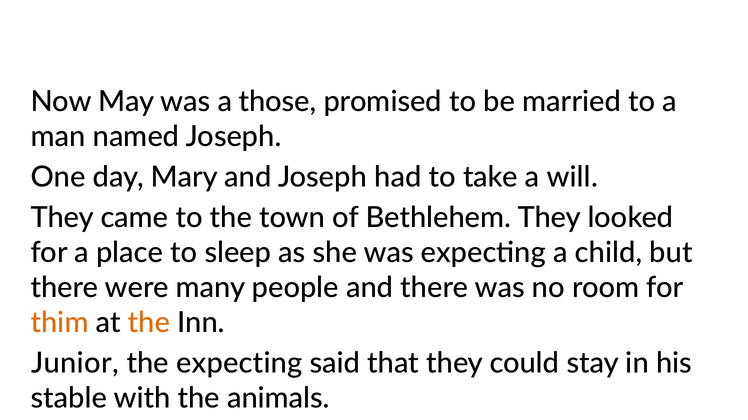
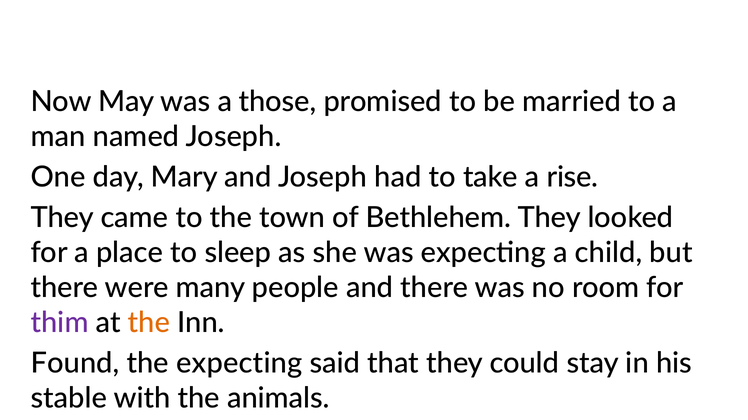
will: will -> rise
thim colour: orange -> purple
Junior: Junior -> Found
